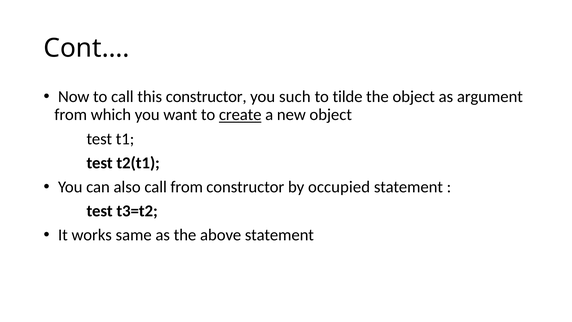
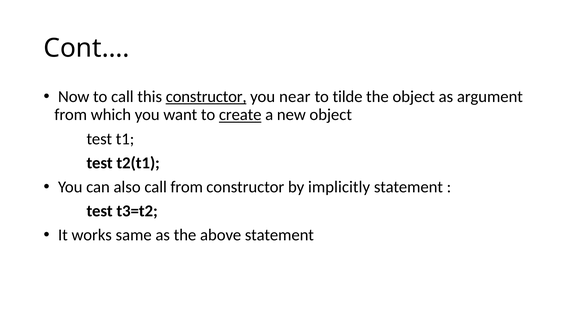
constructor at (206, 97) underline: none -> present
such: such -> near
occupied: occupied -> implicitly
